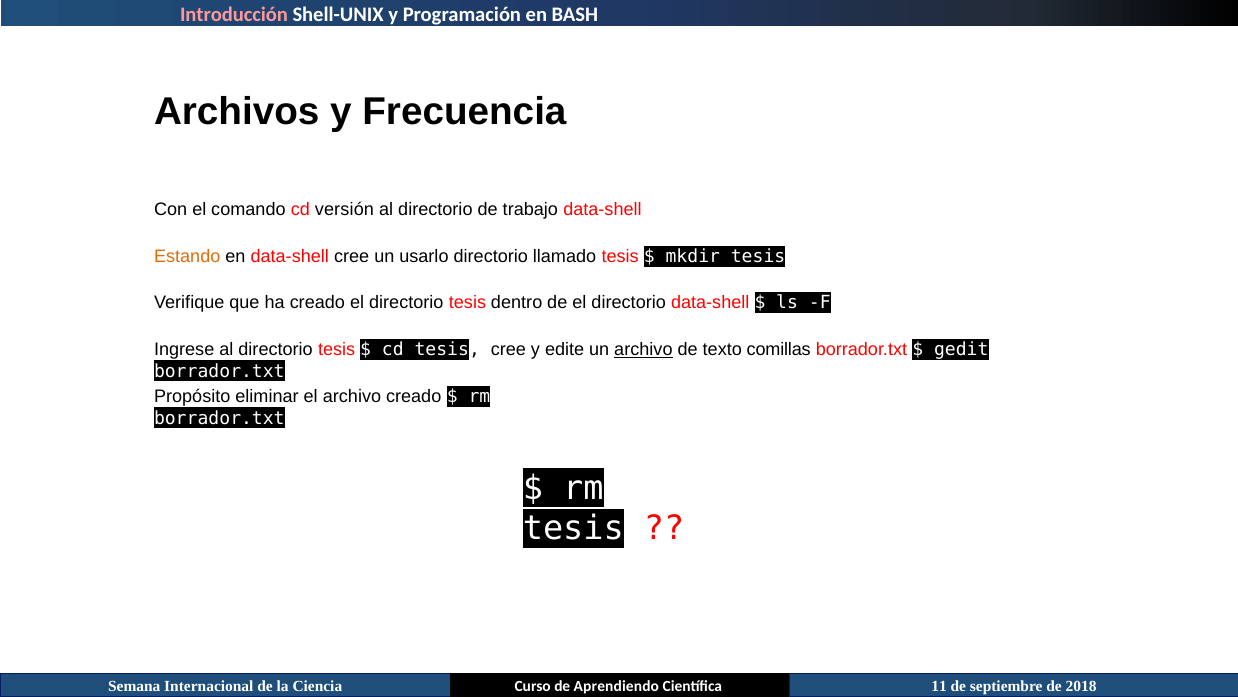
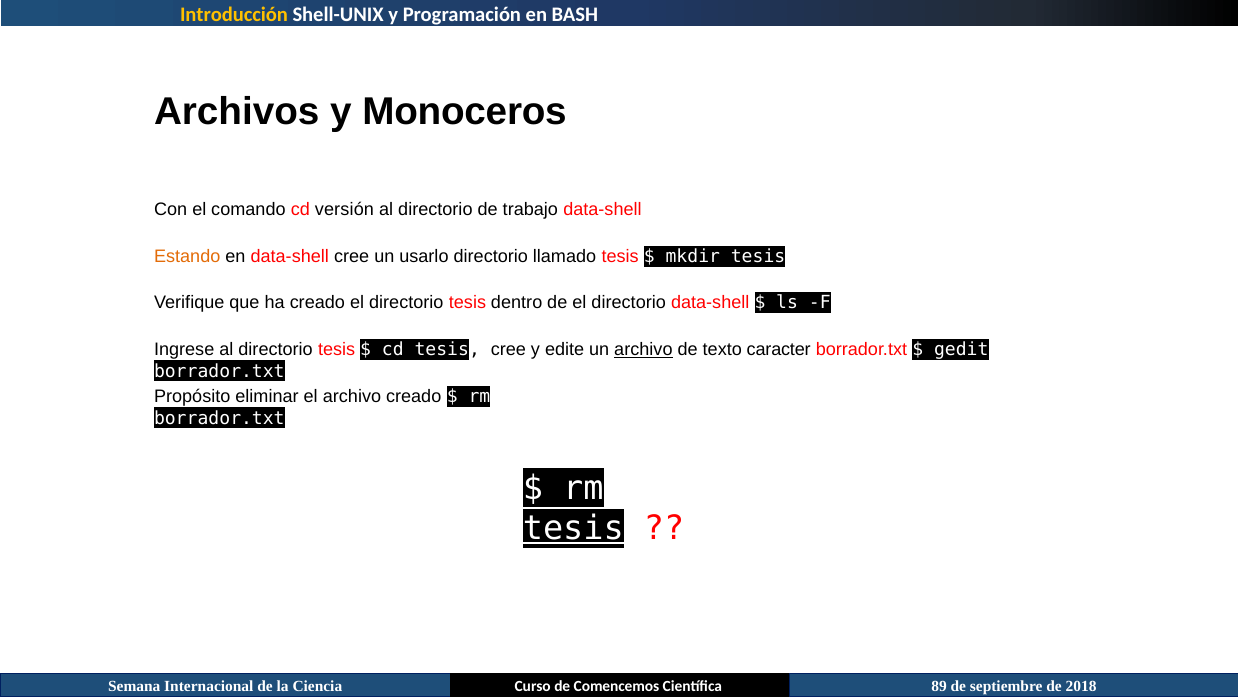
Introducción colour: pink -> yellow
Frecuencia: Frecuencia -> Monoceros
comillas: comillas -> caracter
tesis at (573, 528) underline: none -> present
Aprendiendo: Aprendiendo -> Comencemos
11: 11 -> 89
